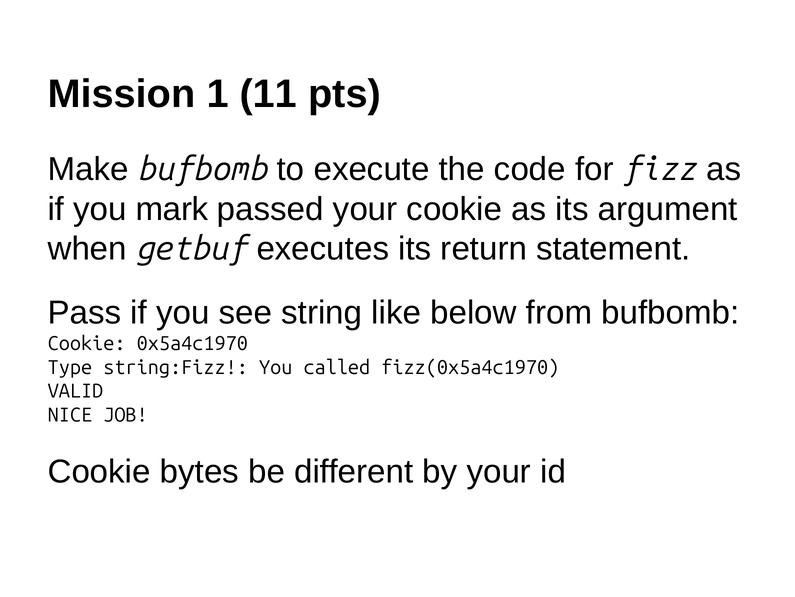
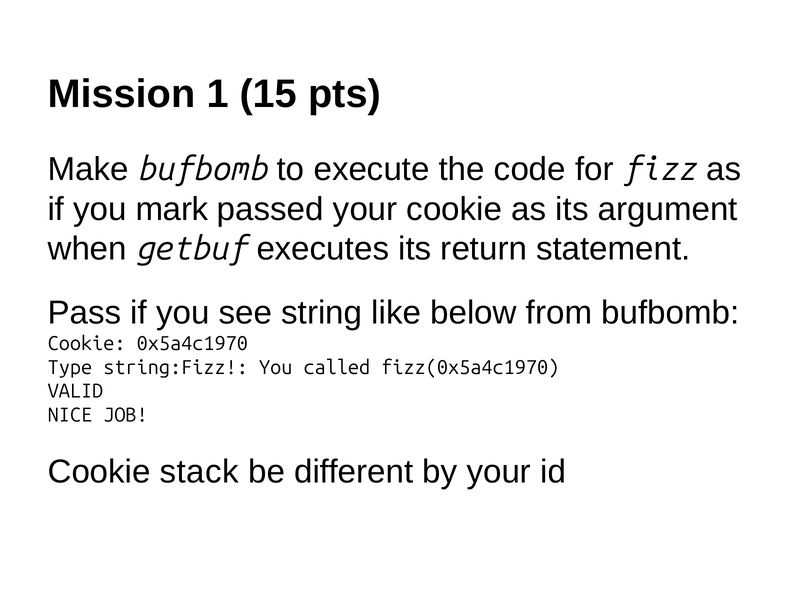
11: 11 -> 15
bytes: bytes -> stack
